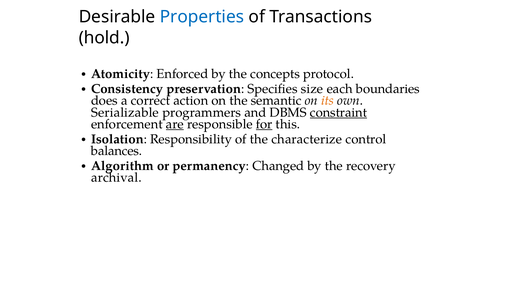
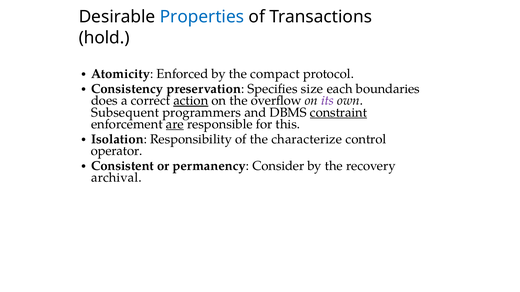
concepts: concepts -> compact
action underline: none -> present
semantic: semantic -> overflow
its colour: orange -> purple
Serializable: Serializable -> Subsequent
for underline: present -> none
balances: balances -> operator
Algorithm: Algorithm -> Consistent
Changed: Changed -> Consider
